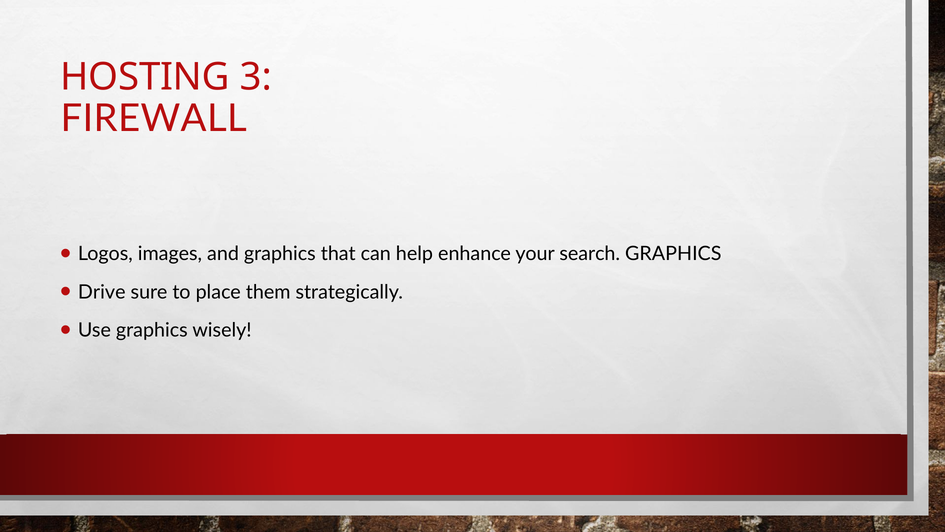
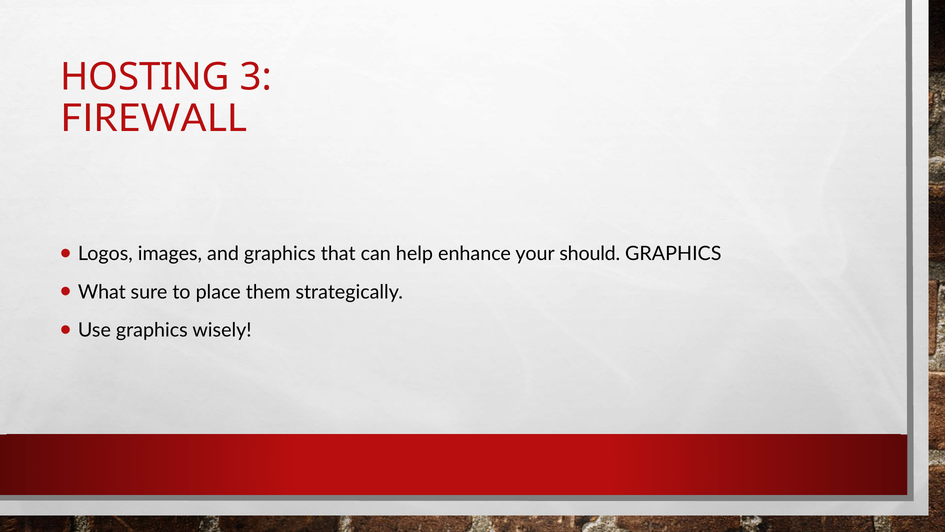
search: search -> should
Drive: Drive -> What
